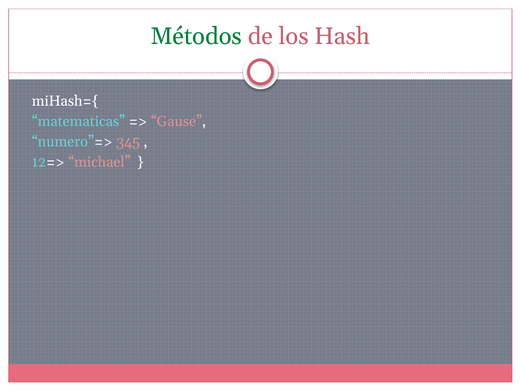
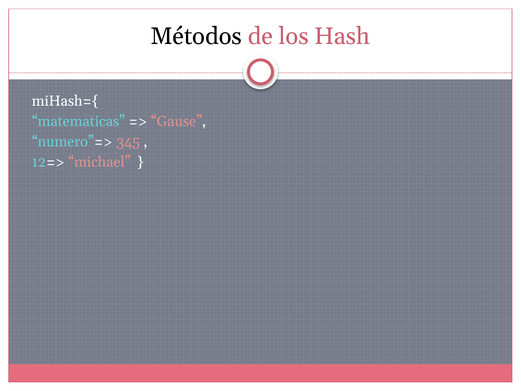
Métodos colour: green -> black
